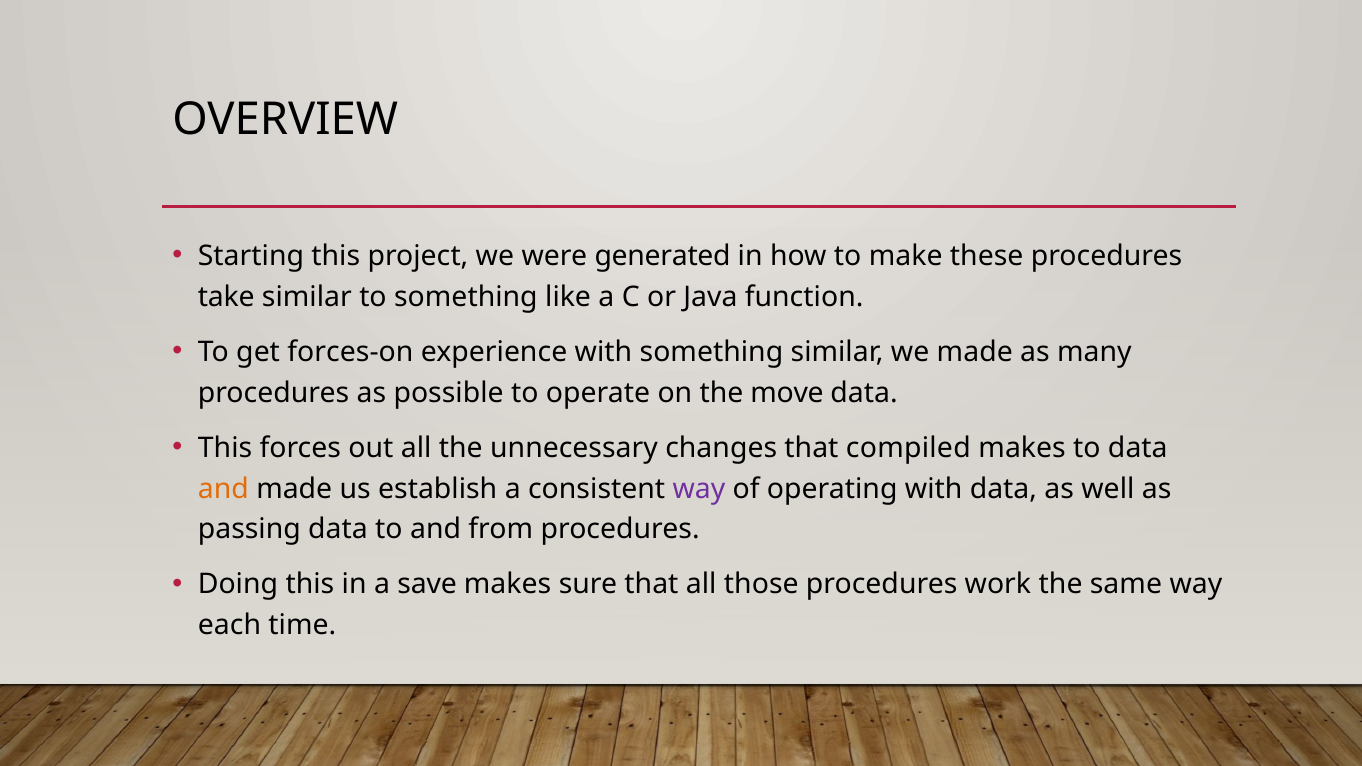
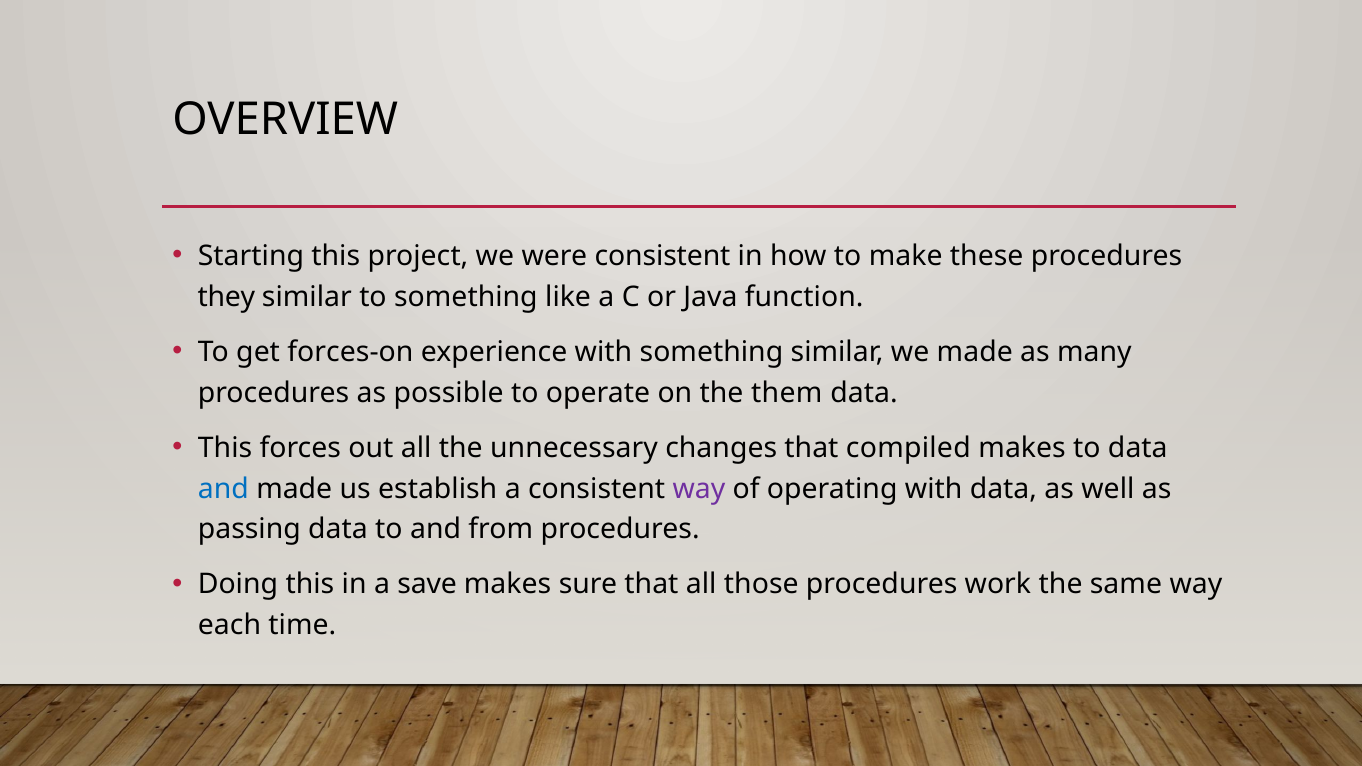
were generated: generated -> consistent
take: take -> they
move: move -> them
and at (223, 489) colour: orange -> blue
